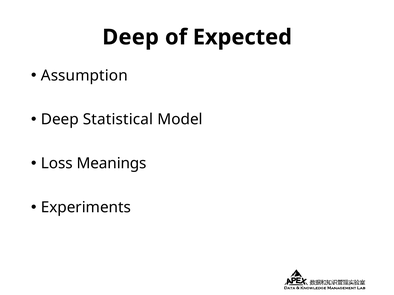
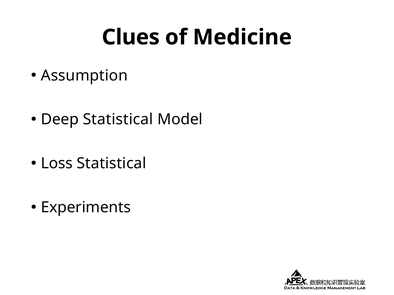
Deep at (131, 37): Deep -> Clues
Expected: Expected -> Medicine
Loss Meanings: Meanings -> Statistical
